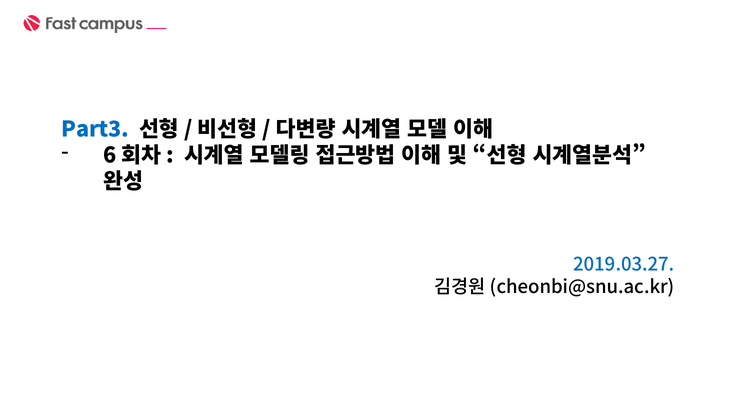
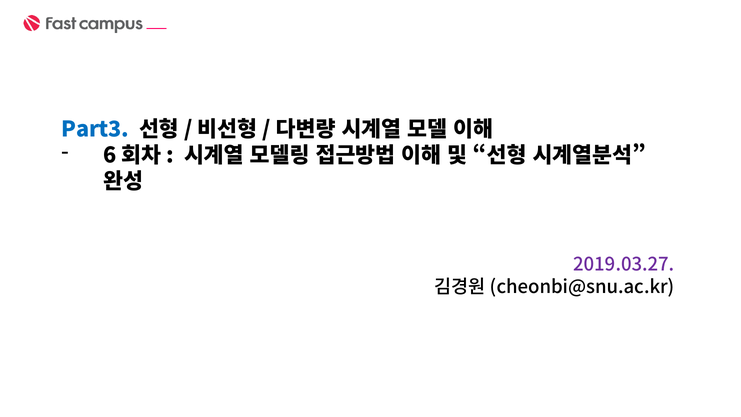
2019.03.27 colour: blue -> purple
